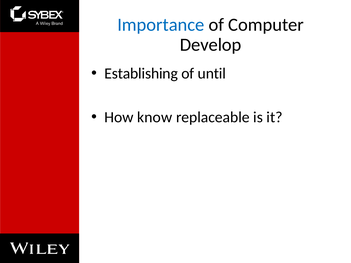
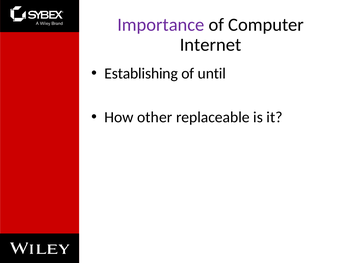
Importance colour: blue -> purple
Develop: Develop -> Internet
know: know -> other
